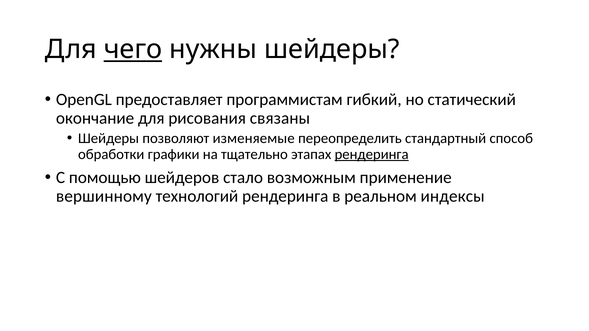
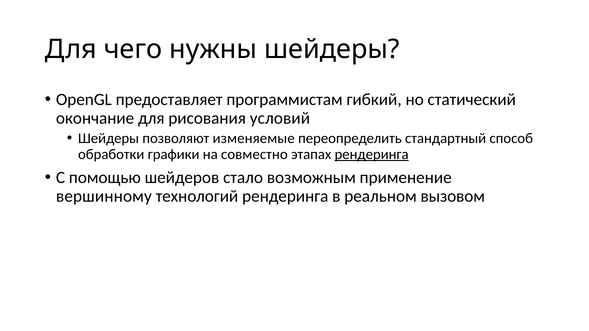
чего underline: present -> none
связаны: связаны -> условий
тщательно: тщательно -> совместно
индексы: индексы -> вызовом
